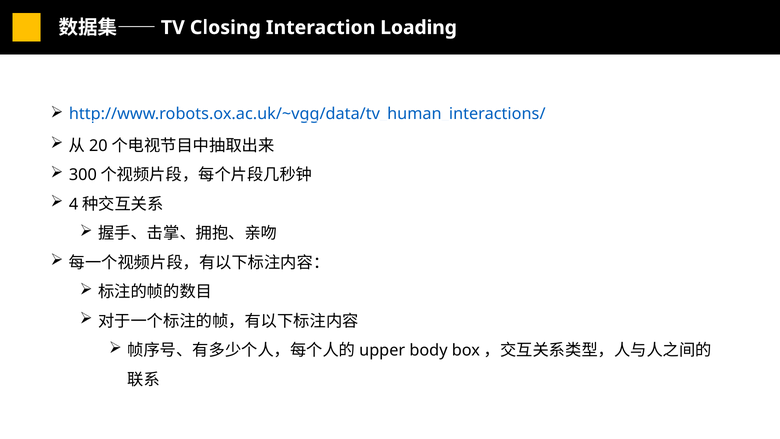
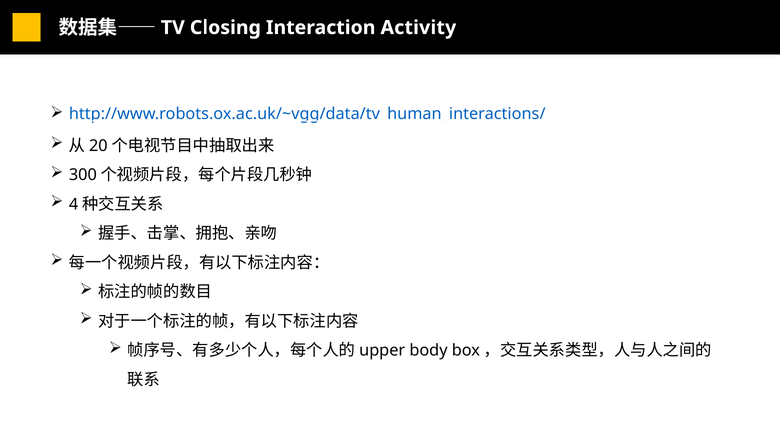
Loading: Loading -> Activity
